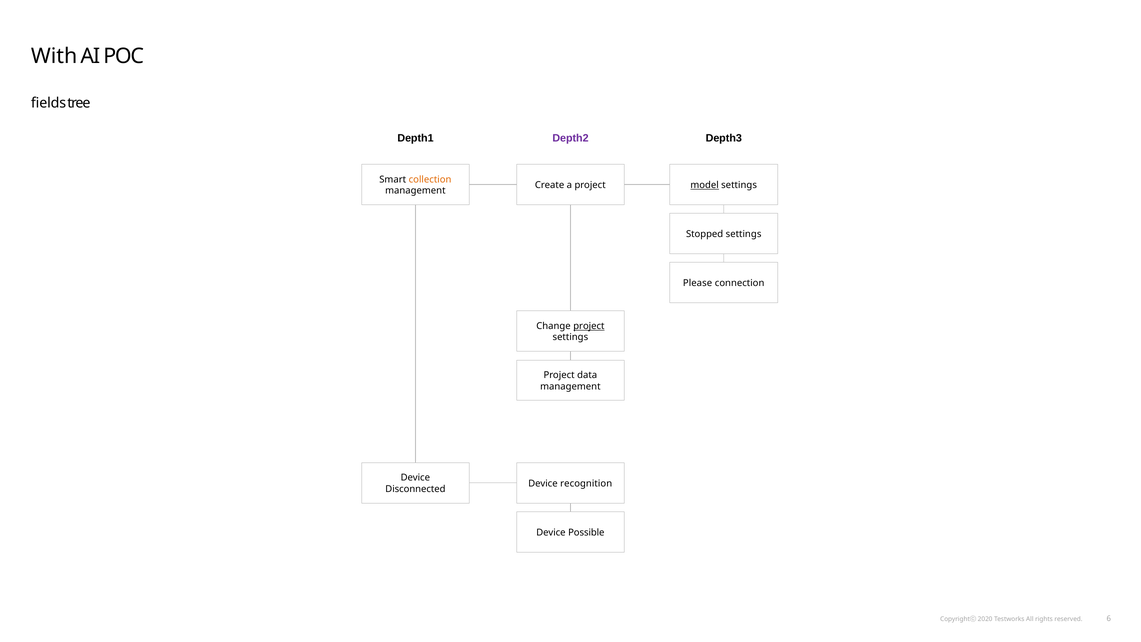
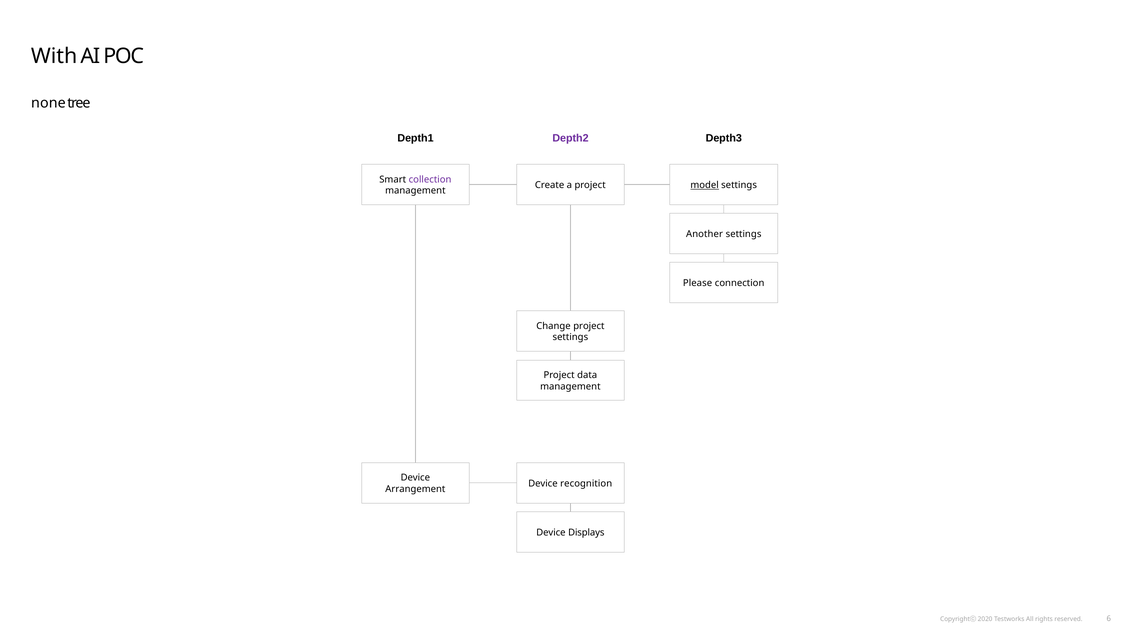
fields: fields -> none
collection colour: orange -> purple
Stopped: Stopped -> Another
project at (589, 326) underline: present -> none
Disconnected: Disconnected -> Arrangement
Possible: Possible -> Displays
